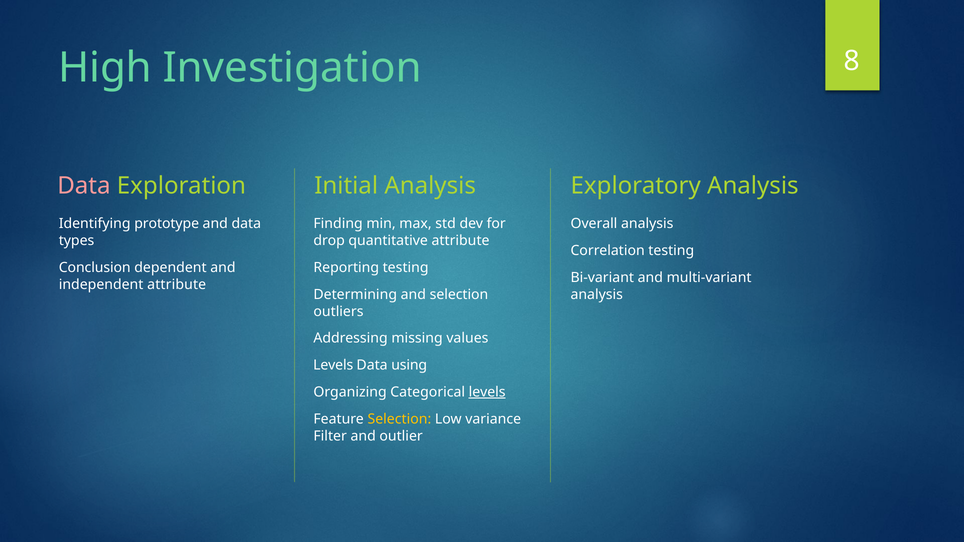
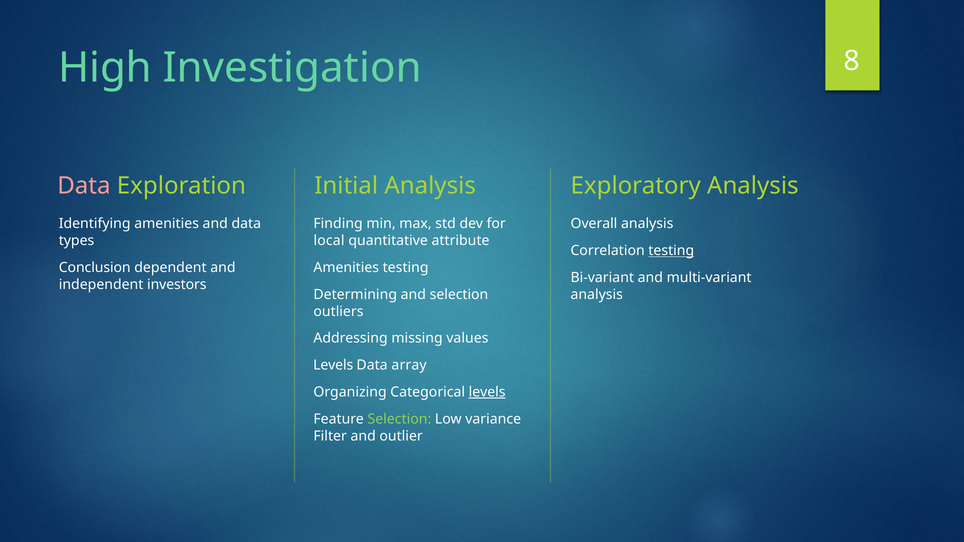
Identifying prototype: prototype -> amenities
drop: drop -> local
testing at (671, 251) underline: none -> present
Reporting at (346, 268): Reporting -> Amenities
independent attribute: attribute -> investors
using: using -> array
Selection at (399, 419) colour: yellow -> light green
